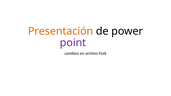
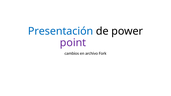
Presentación colour: orange -> blue
